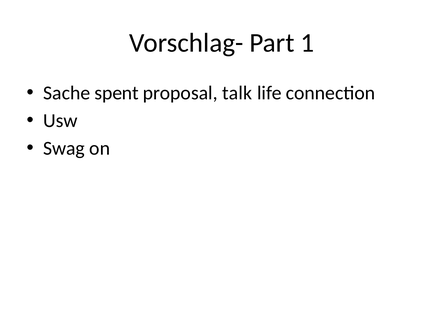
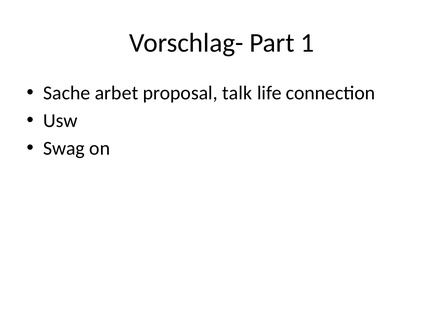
spent: spent -> arbet
